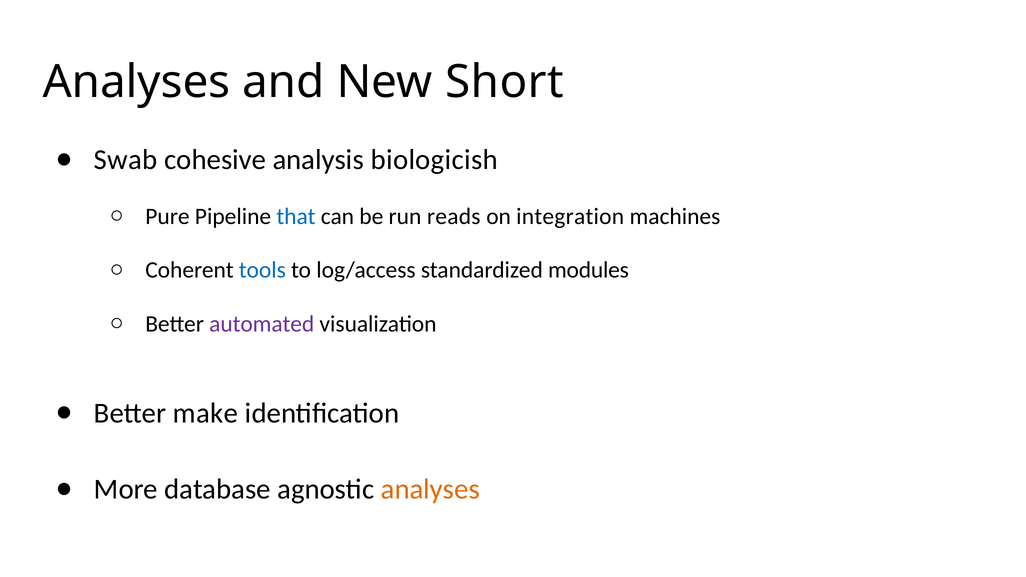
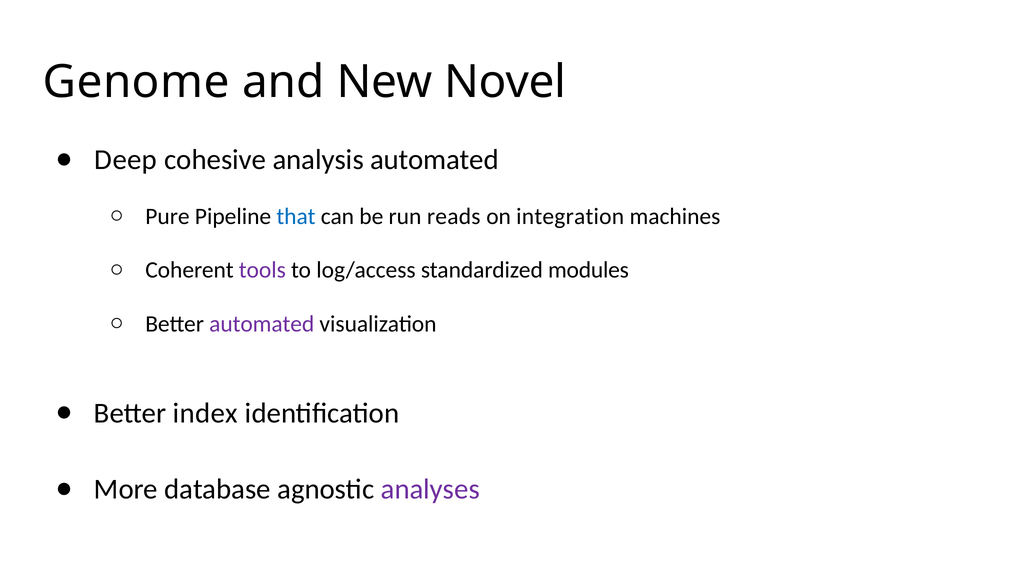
Analyses at (137, 82): Analyses -> Genome
Short: Short -> Novel
Swab: Swab -> Deep
analysis biologicish: biologicish -> automated
tools colour: blue -> purple
make: make -> index
analyses at (430, 489) colour: orange -> purple
